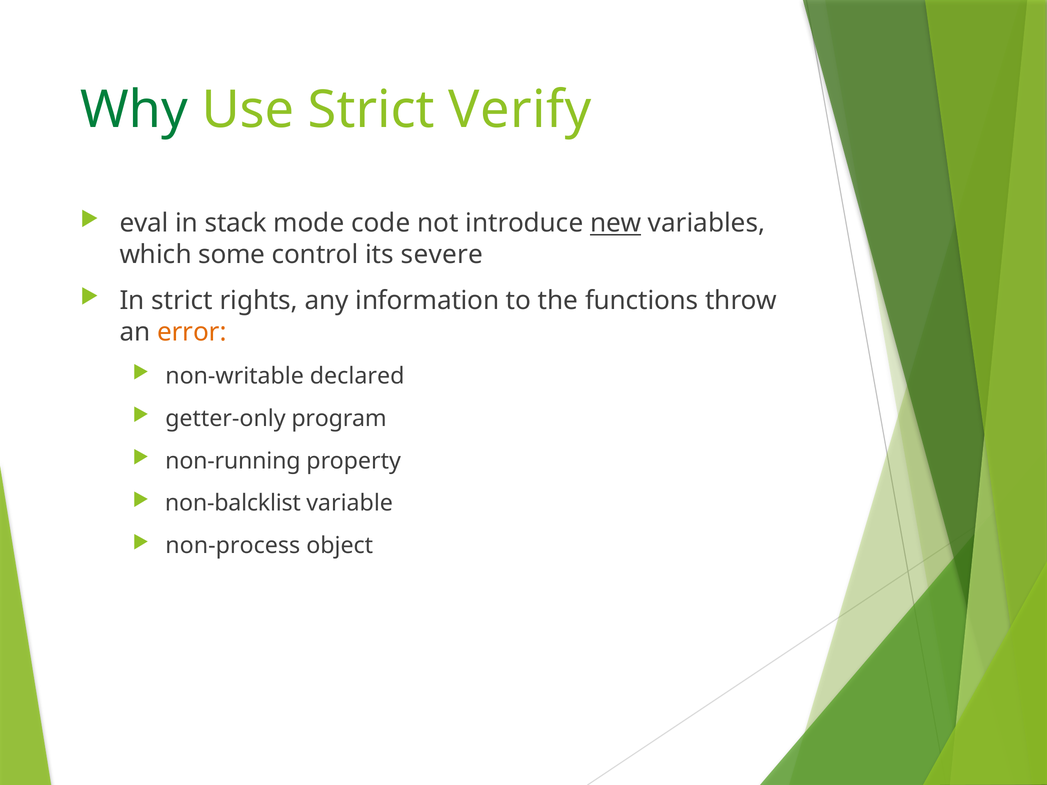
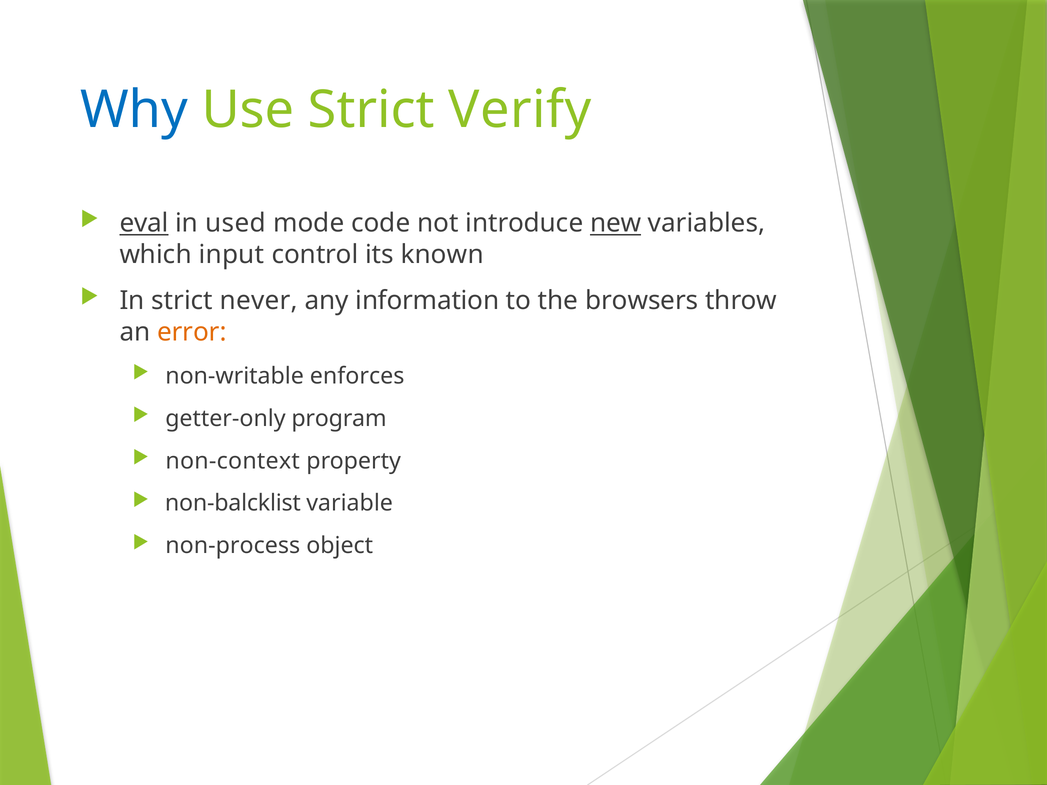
Why colour: green -> blue
eval underline: none -> present
stack: stack -> used
some: some -> input
severe: severe -> known
rights: rights -> never
functions: functions -> browsers
declared: declared -> enforces
non-running: non-running -> non-context
